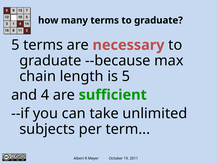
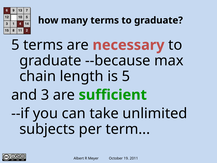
4: 4 -> 3
